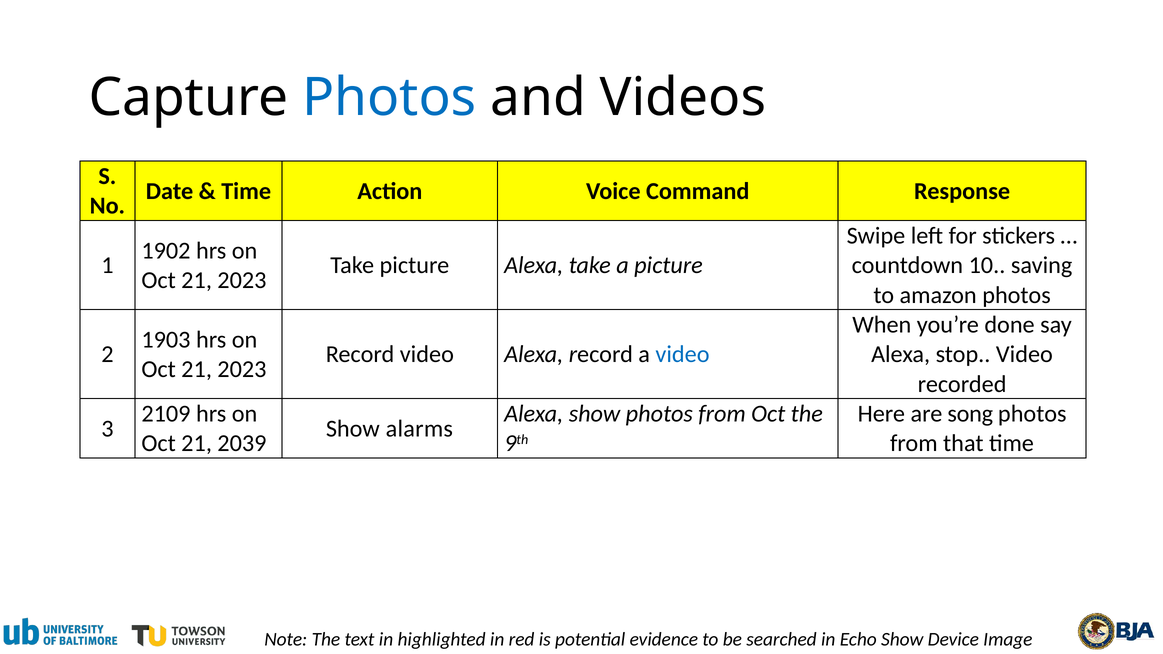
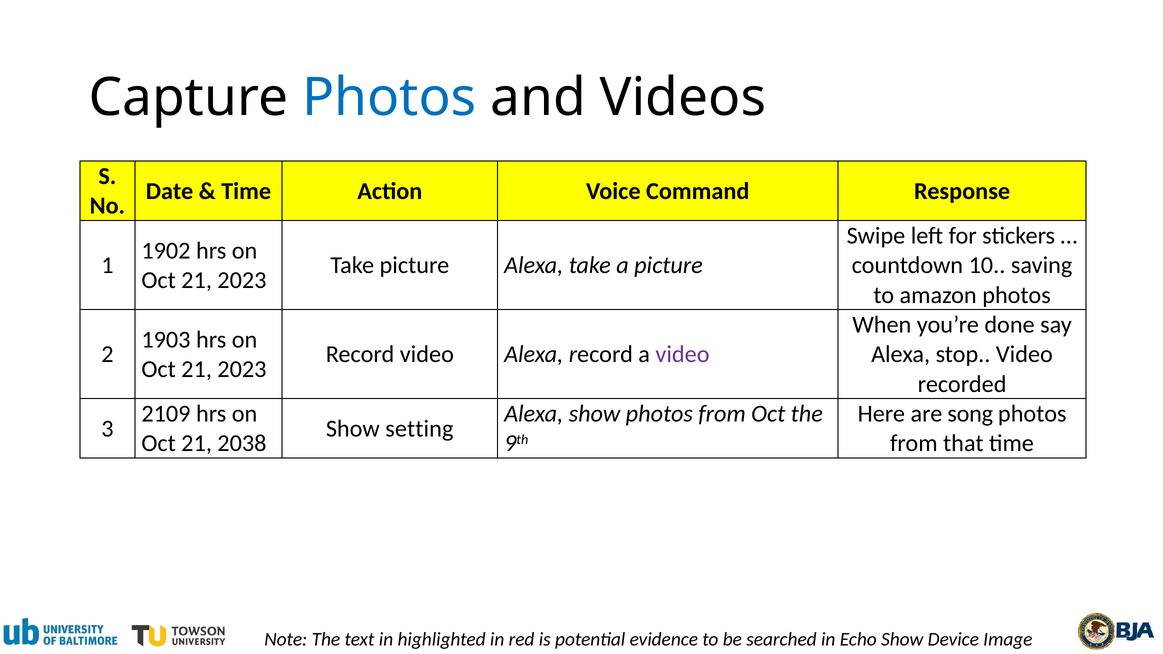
video at (683, 354) colour: blue -> purple
alarms: alarms -> setting
2039: 2039 -> 2038
